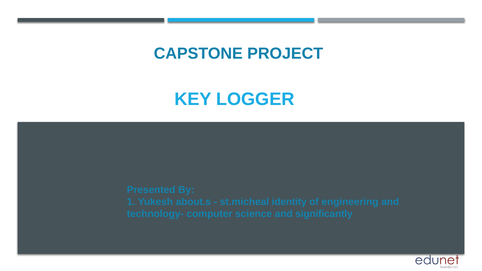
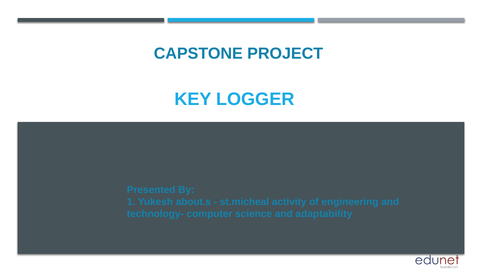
identity: identity -> activity
significantly: significantly -> adaptability
